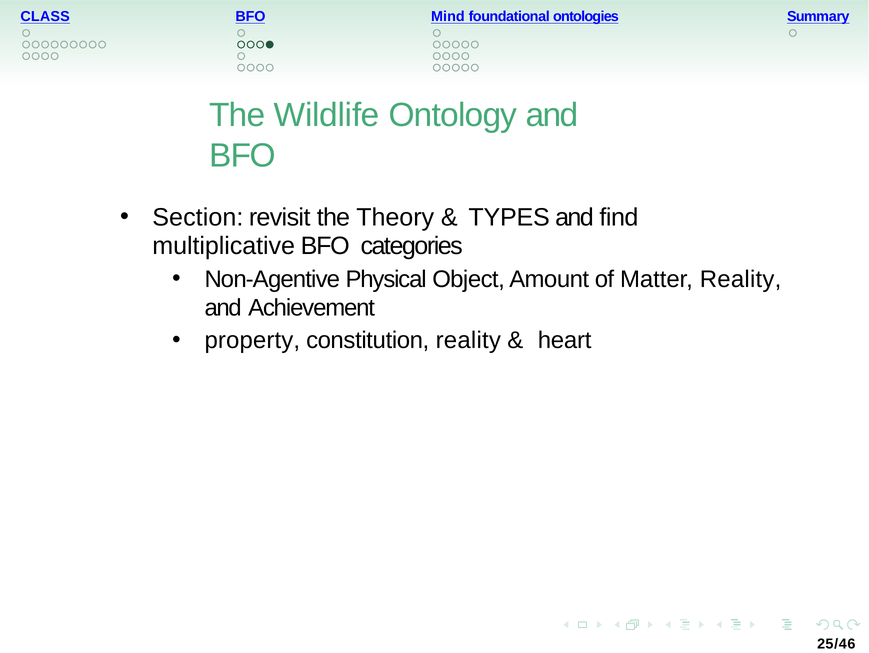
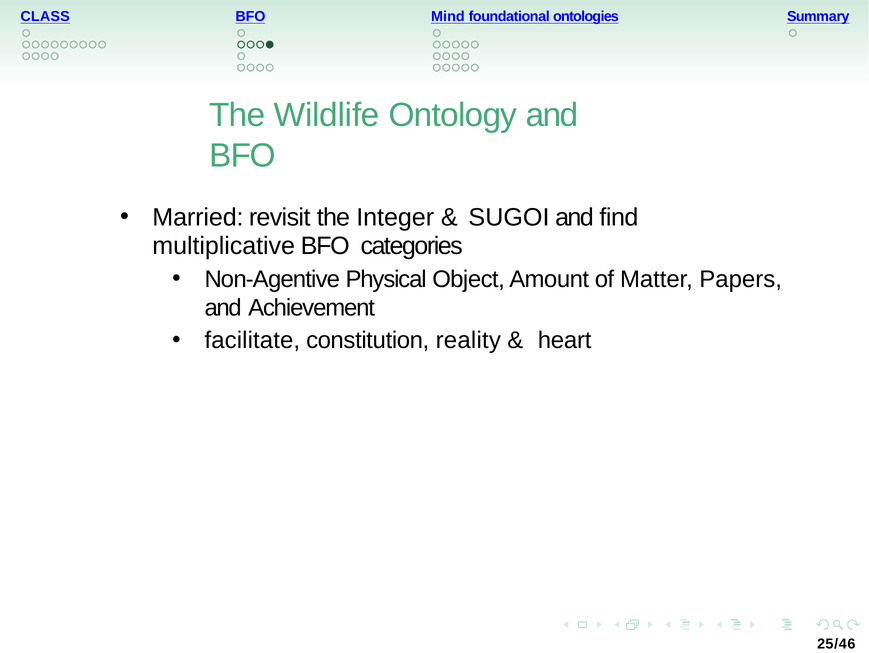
Section: Section -> Married
Theory: Theory -> Integer
TYPES: TYPES -> SUGOI
Matter Reality: Reality -> Papers
property: property -> facilitate
